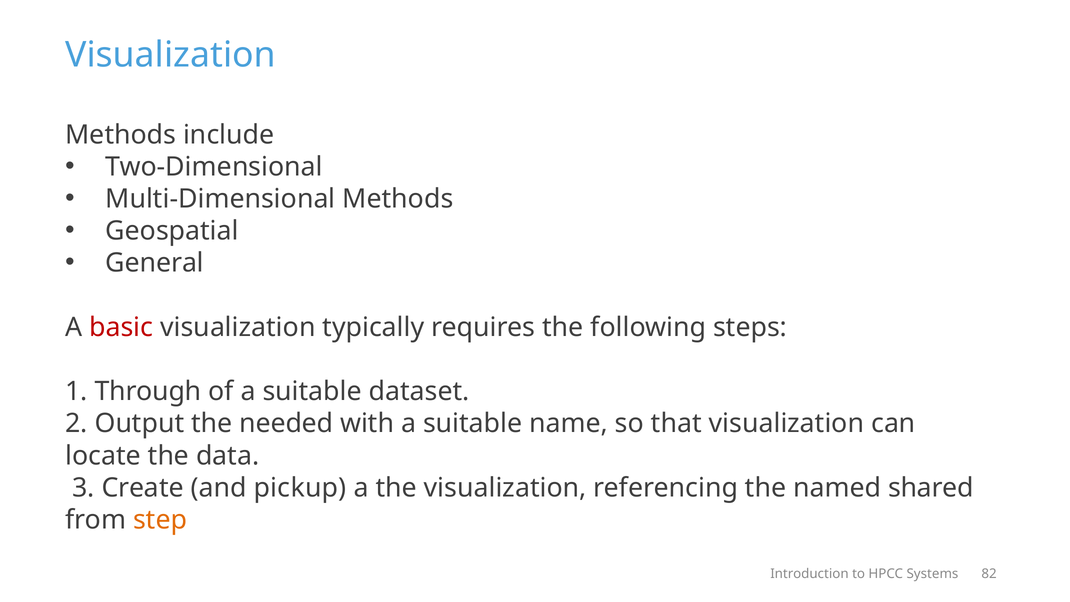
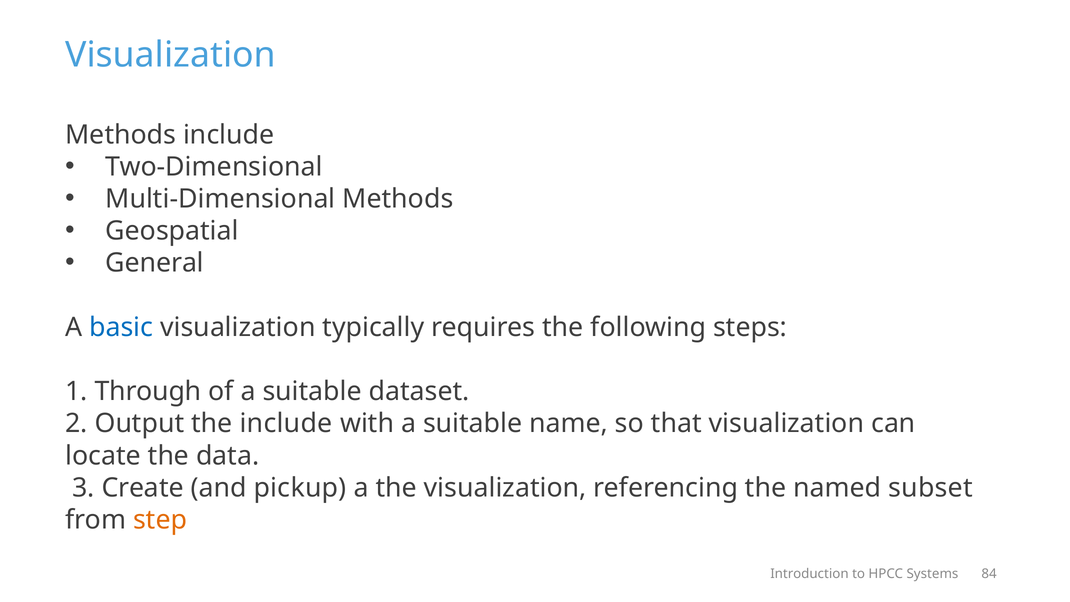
basic colour: red -> blue
the needed: needed -> include
shared: shared -> subset
82: 82 -> 84
